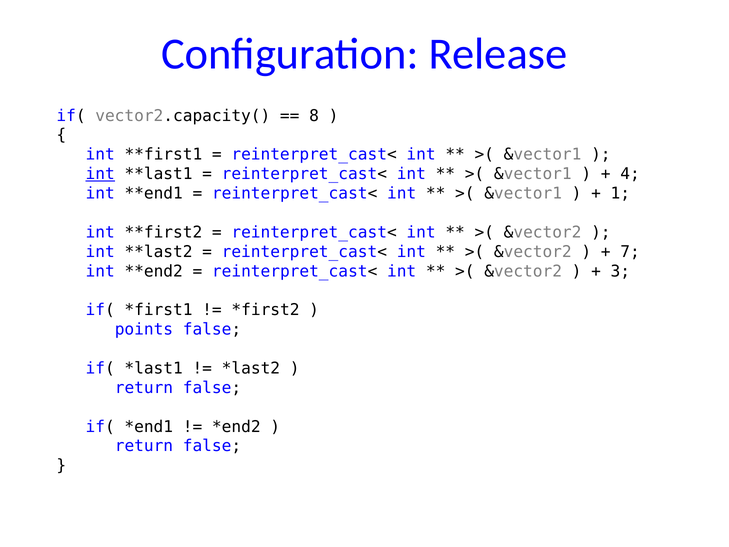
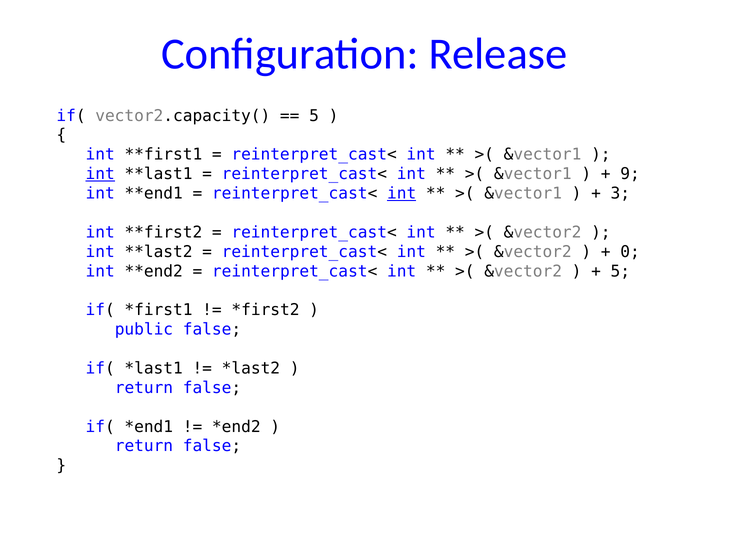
8 at (314, 116): 8 -> 5
4: 4 -> 9
int at (402, 193) underline: none -> present
1: 1 -> 3
7: 7 -> 0
3 at (620, 271): 3 -> 5
points: points -> public
